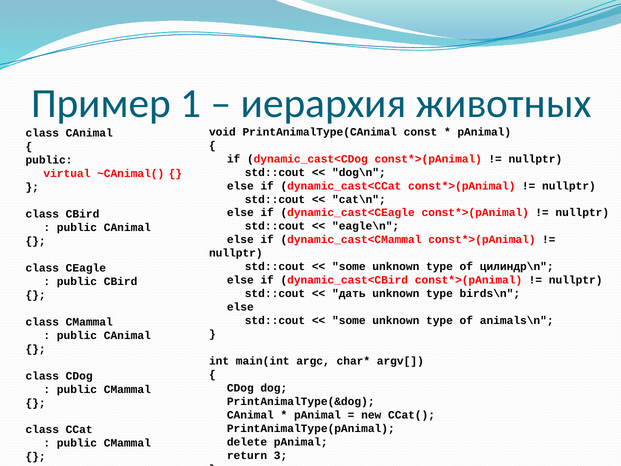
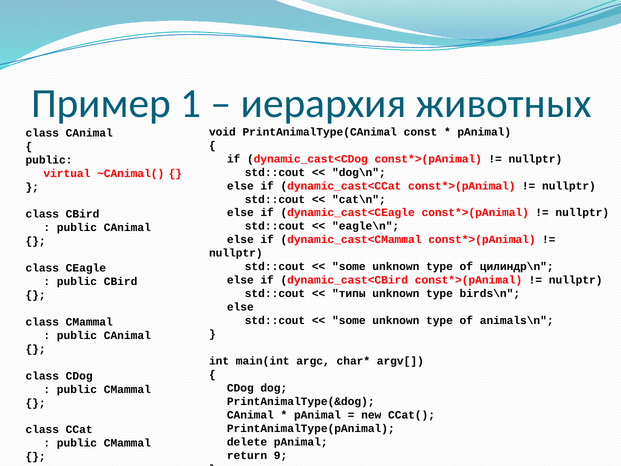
дать: дать -> типы
3: 3 -> 9
